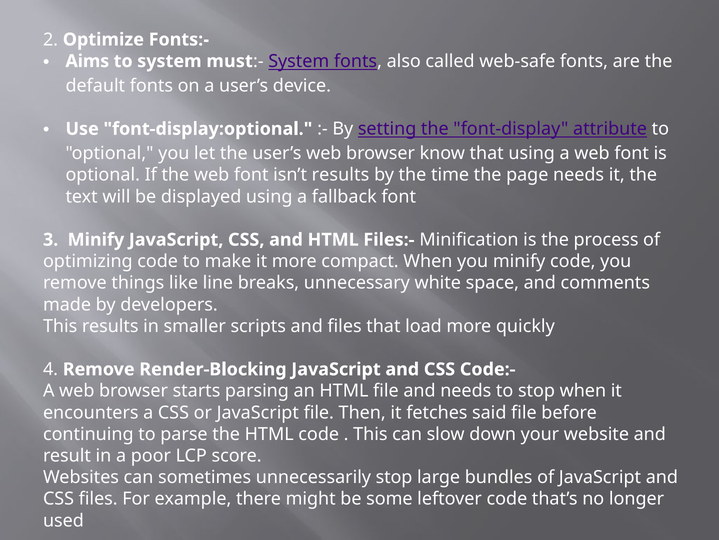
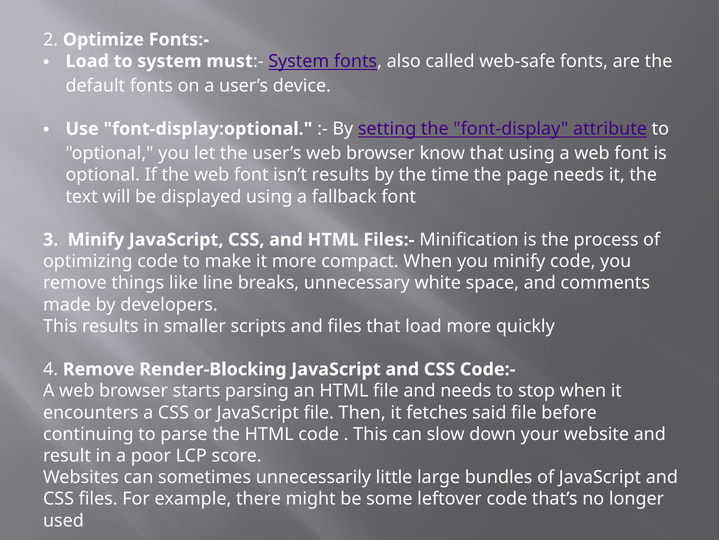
Aims at (87, 61): Aims -> Load
unnecessarily stop: stop -> little
